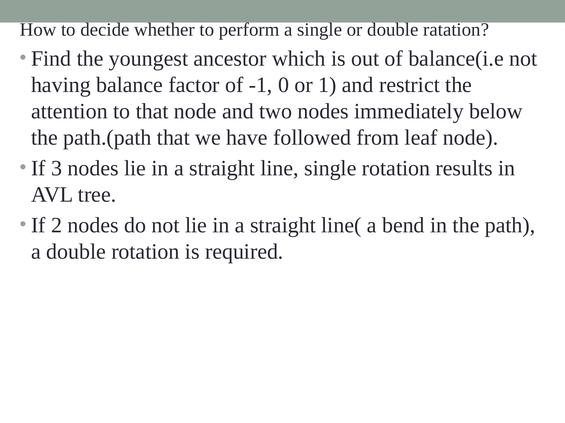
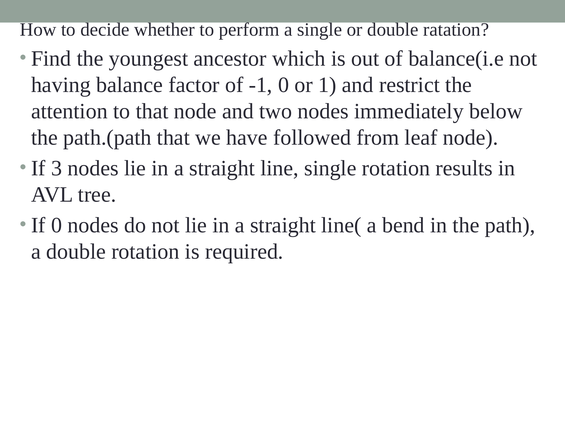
If 2: 2 -> 0
